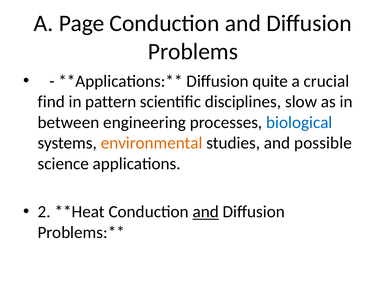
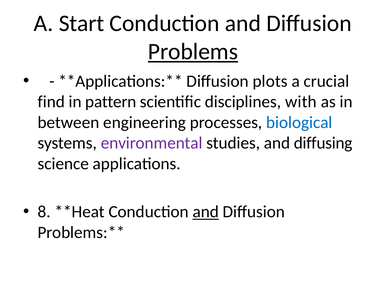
Page: Page -> Start
Problems underline: none -> present
quite: quite -> plots
slow: slow -> with
environmental colour: orange -> purple
possible: possible -> diffusing
2: 2 -> 8
